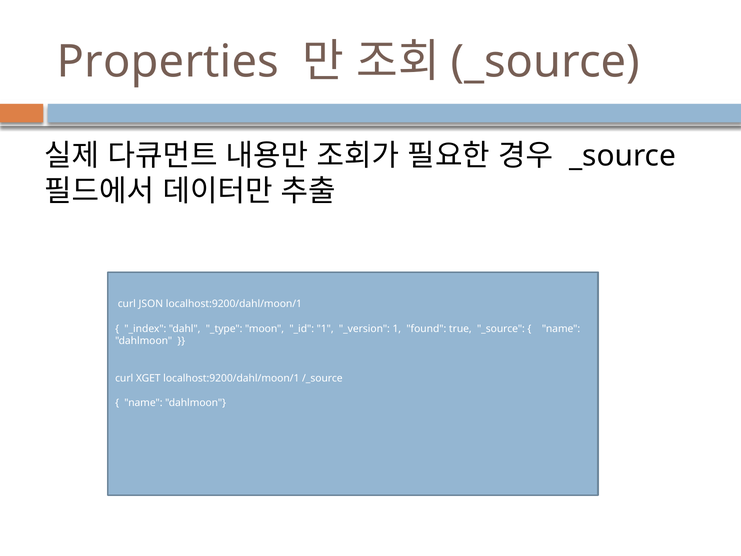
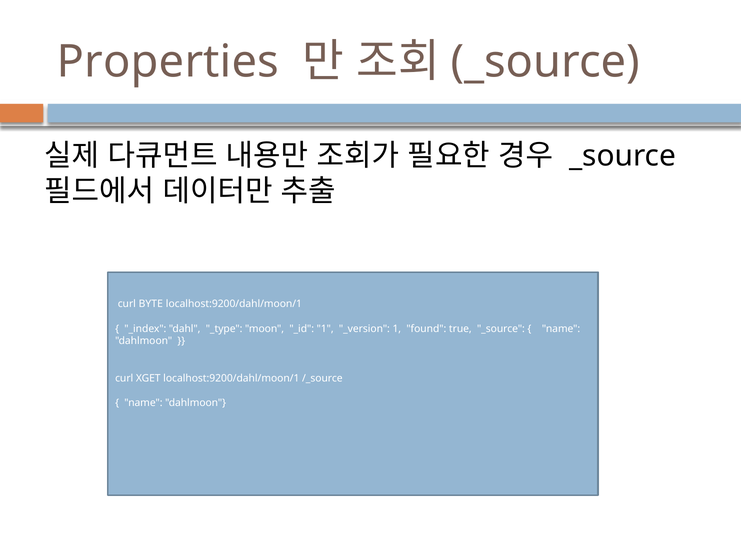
JSON: JSON -> BYTE
